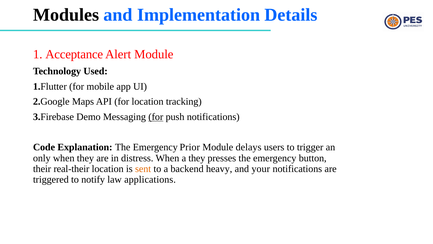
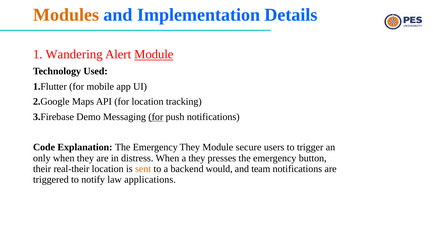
Modules colour: black -> orange
Acceptance: Acceptance -> Wandering
Module at (154, 54) underline: none -> present
Emergency Prior: Prior -> They
delays: delays -> secure
heavy: heavy -> would
your: your -> team
